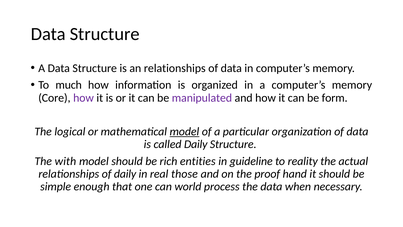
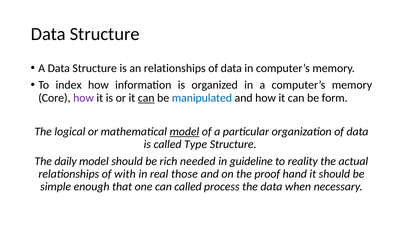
much: much -> index
can at (146, 98) underline: none -> present
manipulated colour: purple -> blue
called Daily: Daily -> Type
with: with -> daily
entities: entities -> needed
of daily: daily -> with
can world: world -> called
